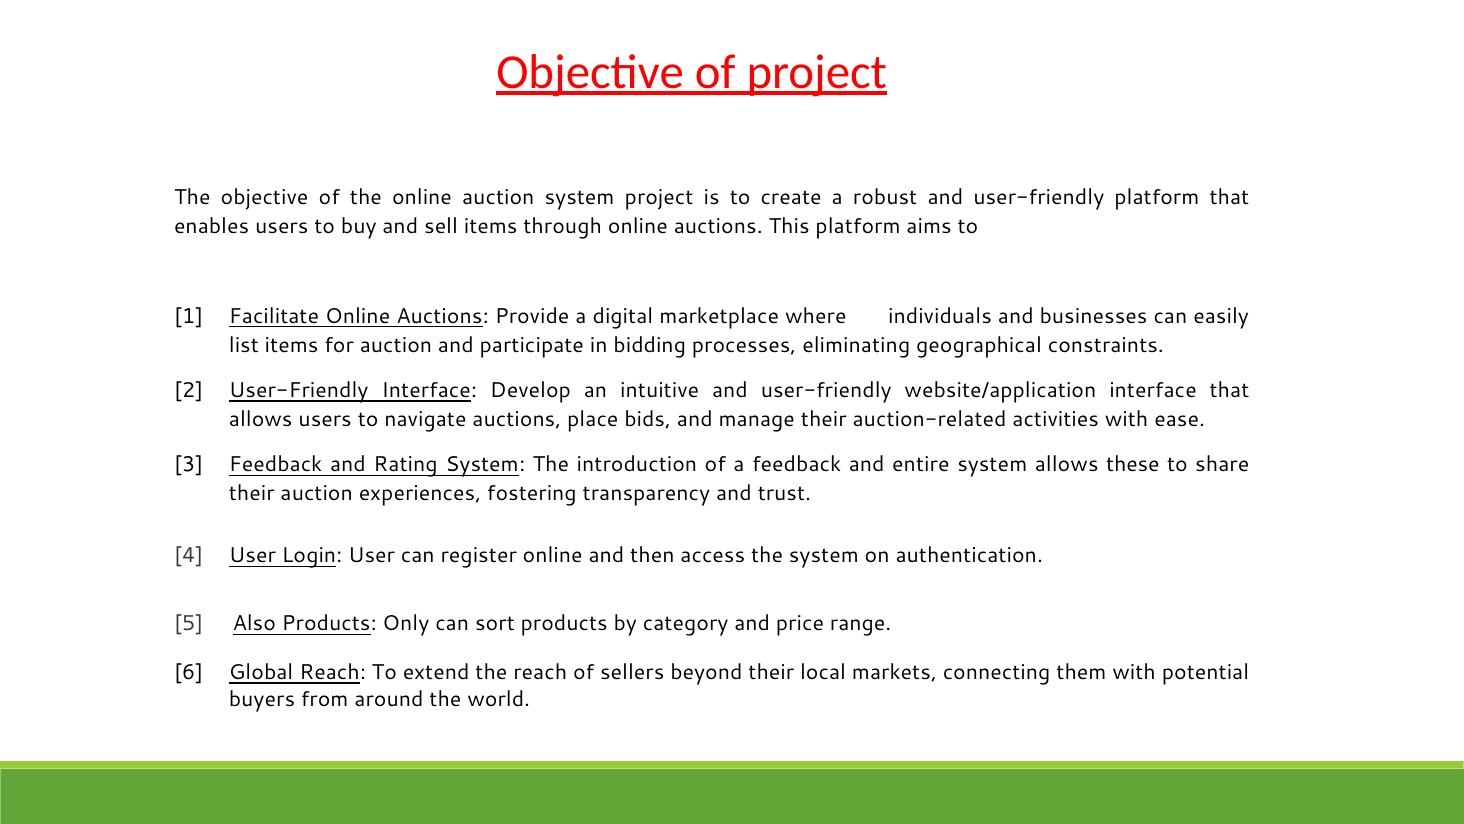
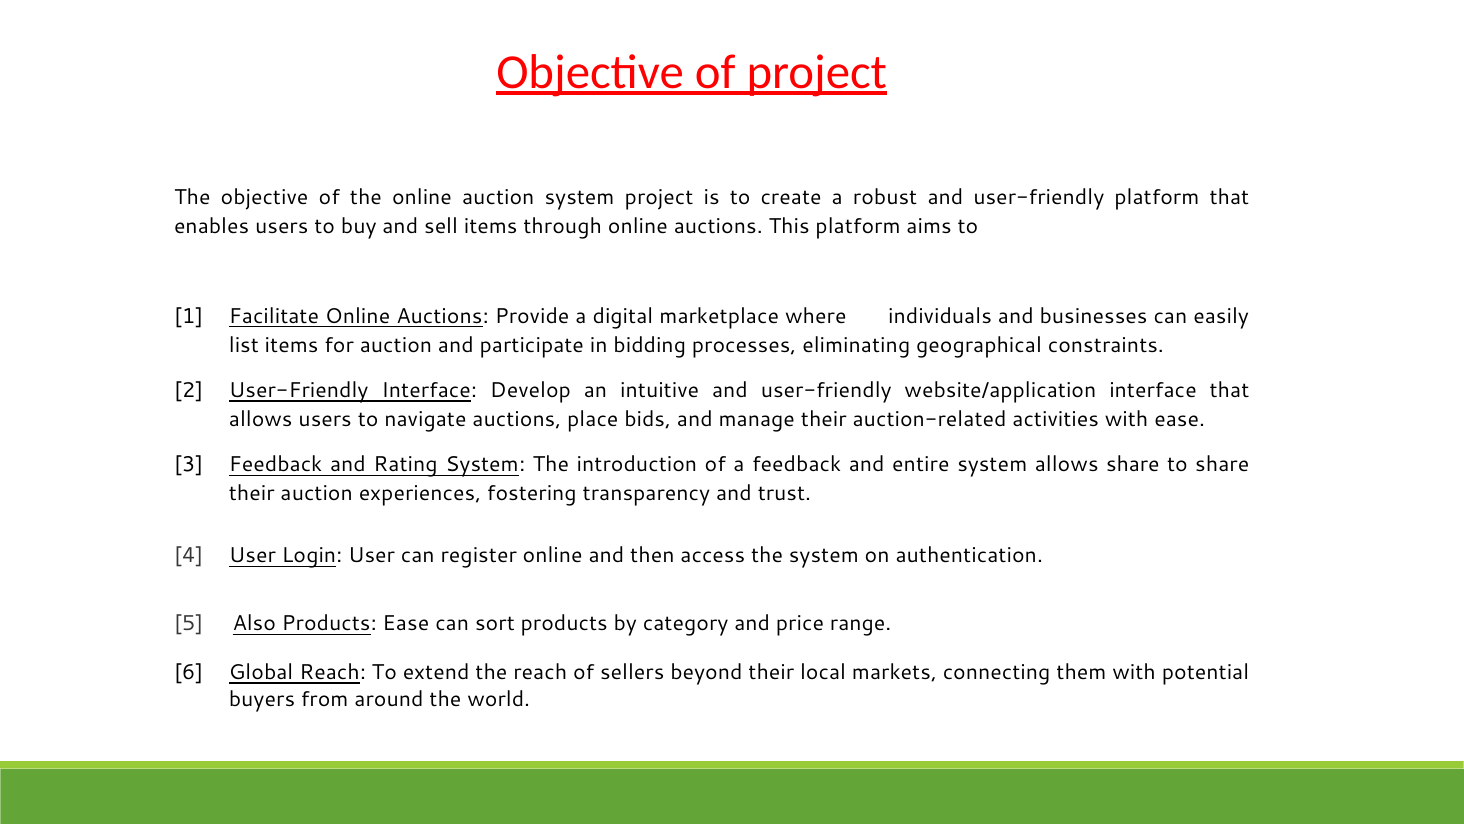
allows these: these -> share
Products Only: Only -> Ease
